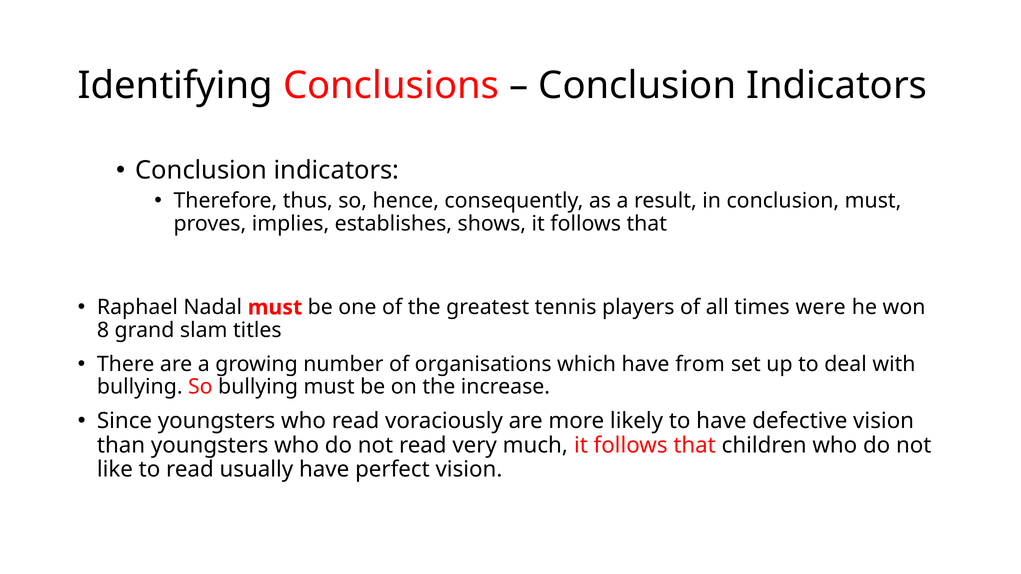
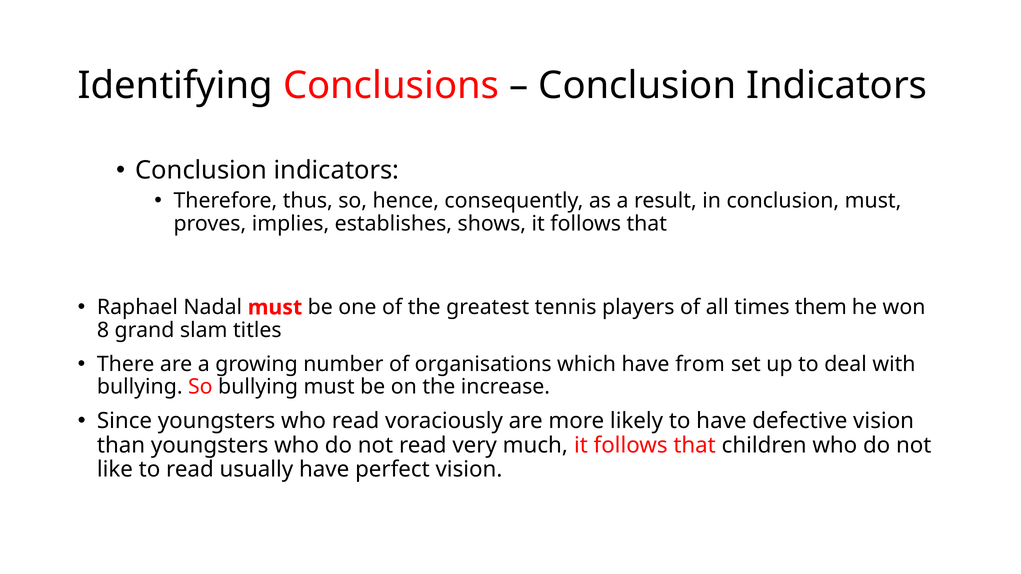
were: were -> them
